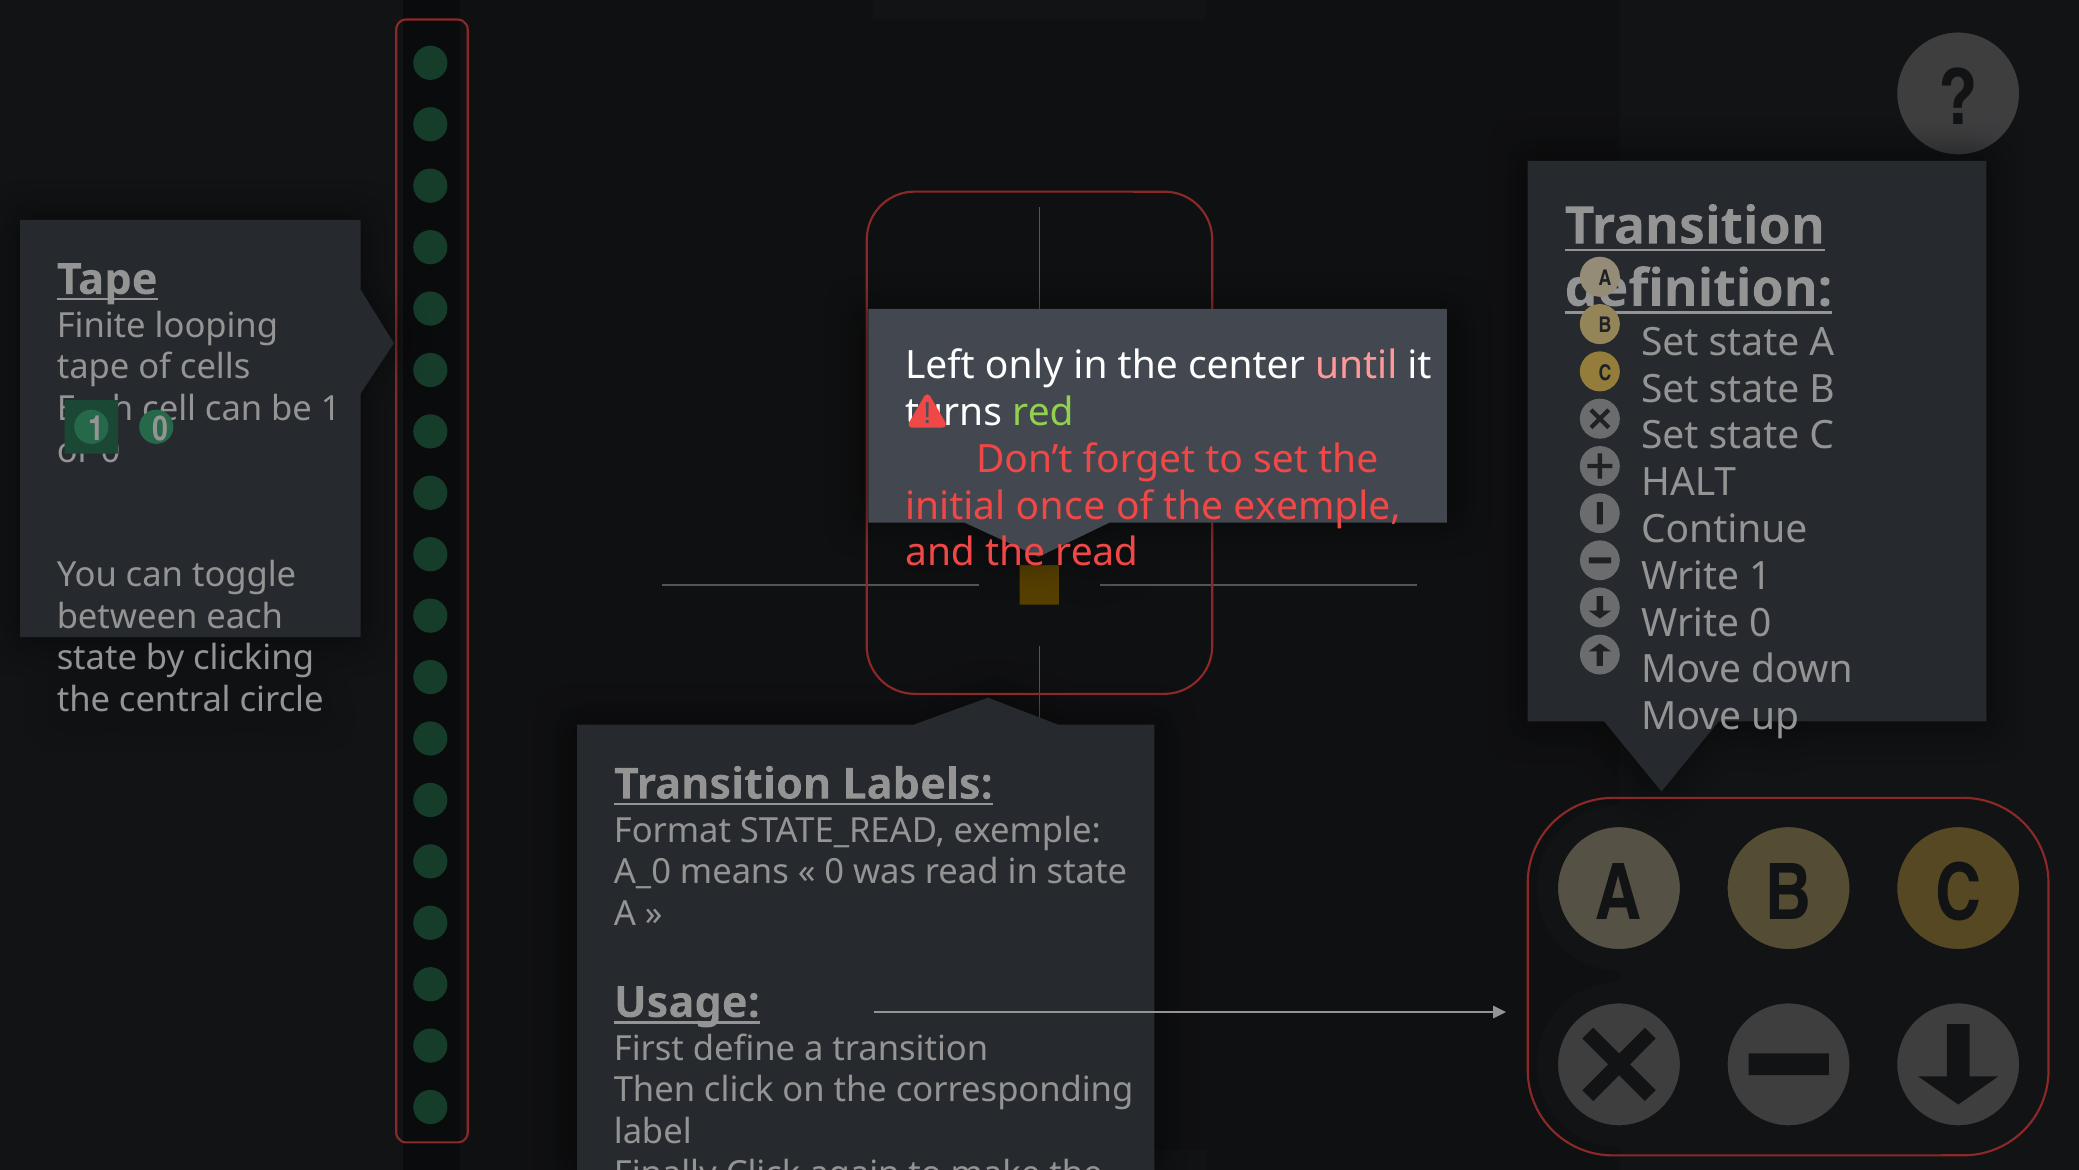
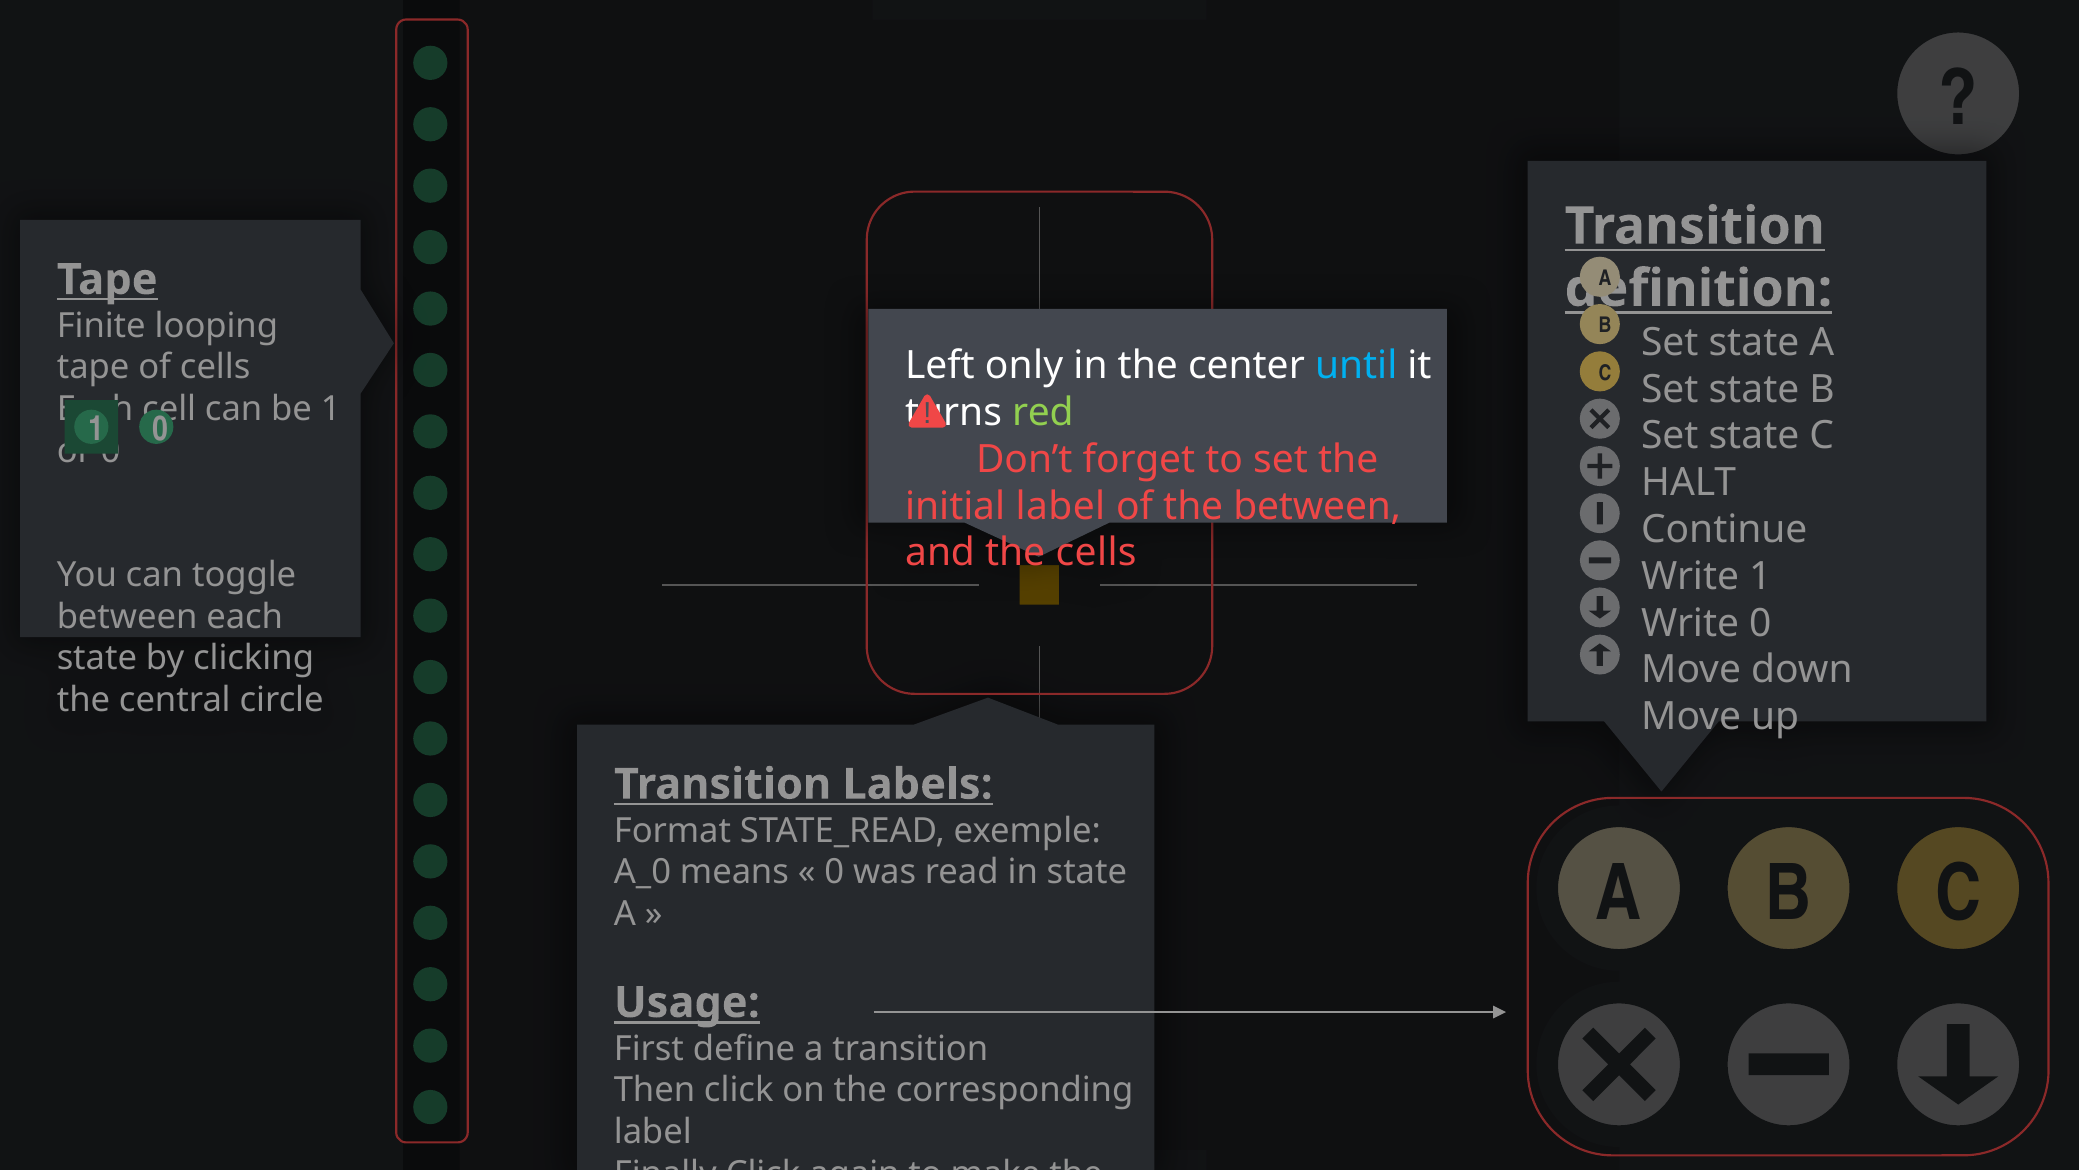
until colour: pink -> light blue
initial once: once -> label
the exemple: exemple -> between
the read: read -> cells
